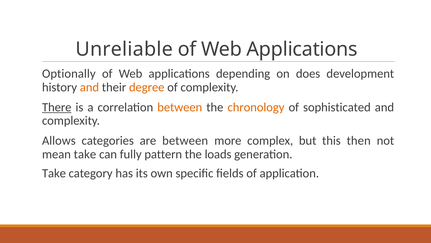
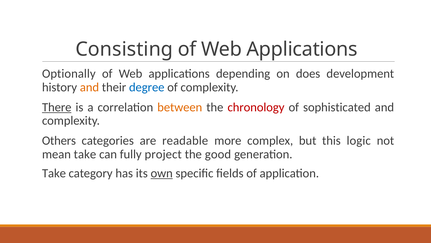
Unreliable: Unreliable -> Consisting
degree colour: orange -> blue
chronology colour: orange -> red
Allows: Allows -> Others
are between: between -> readable
then: then -> logic
pattern: pattern -> project
loads: loads -> good
own underline: none -> present
